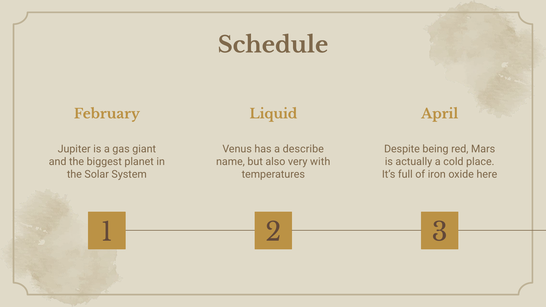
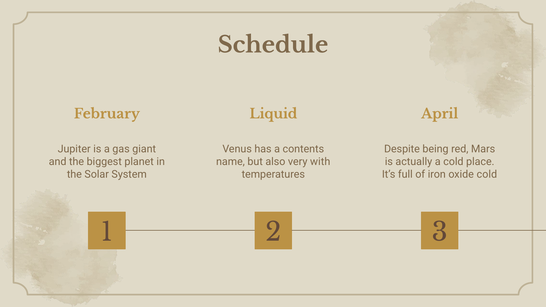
describe: describe -> contents
oxide here: here -> cold
